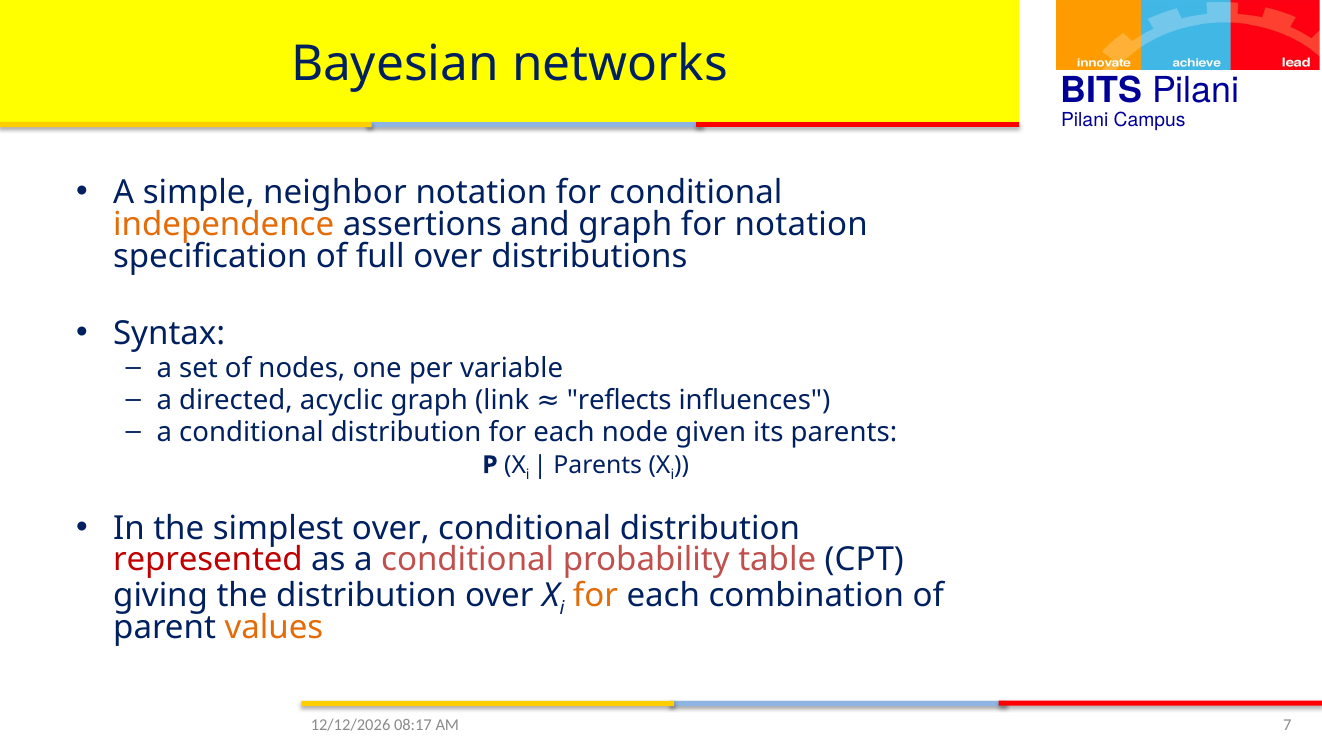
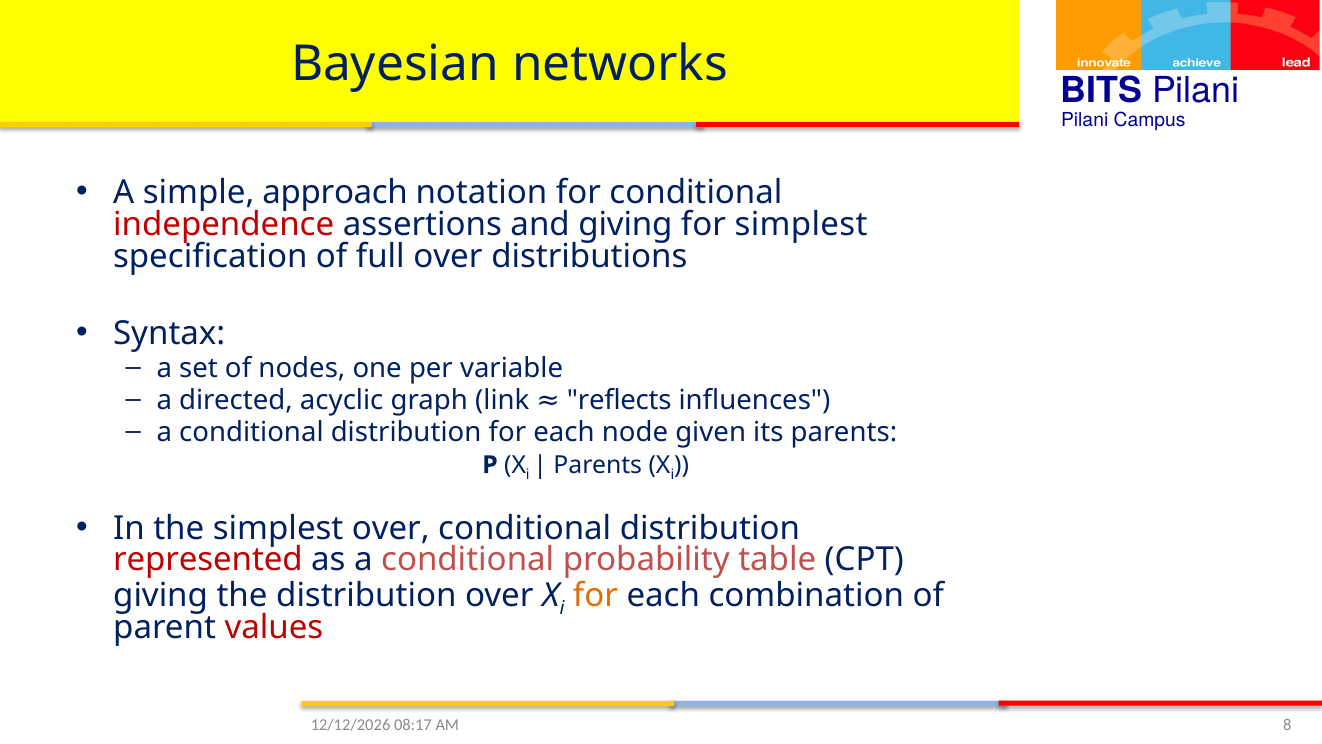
neighbor: neighbor -> approach
independence colour: orange -> red
and graph: graph -> giving
for notation: notation -> simplest
values colour: orange -> red
7: 7 -> 8
